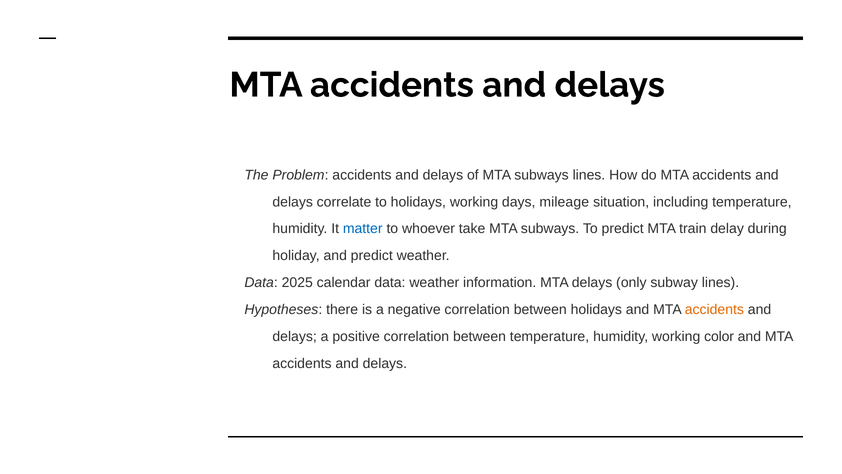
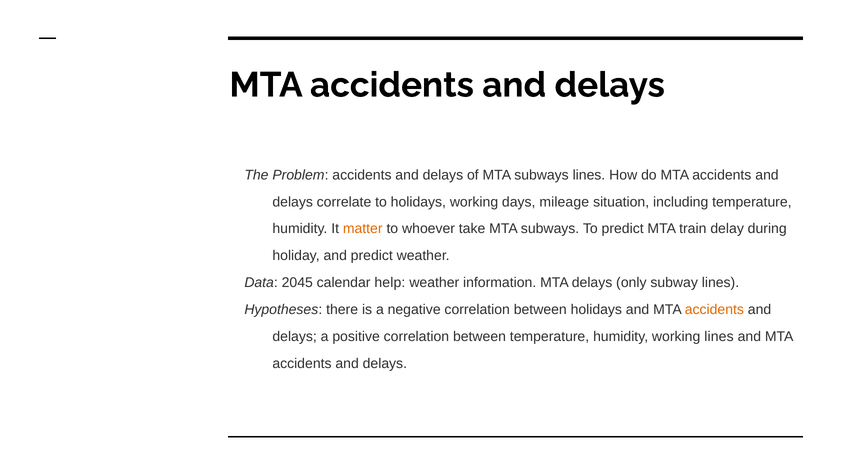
matter colour: blue -> orange
2025: 2025 -> 2045
calendar data: data -> help
working color: color -> lines
